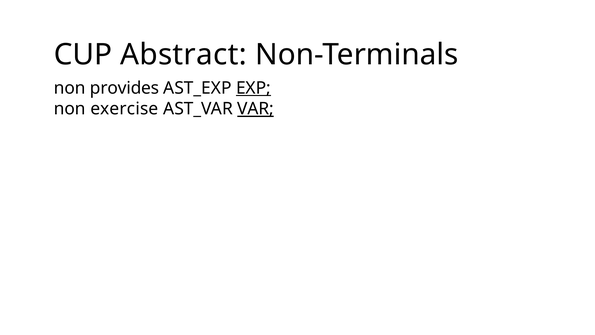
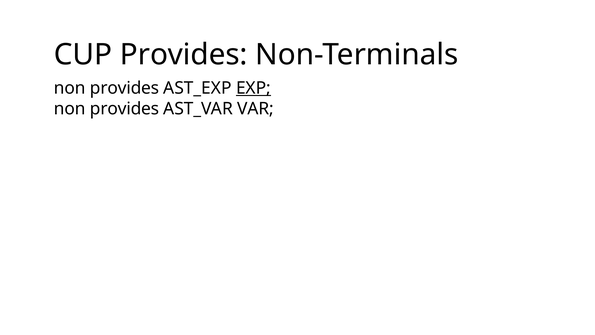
CUP Abstract: Abstract -> Provides
exercise at (124, 109): exercise -> provides
VAR underline: present -> none
